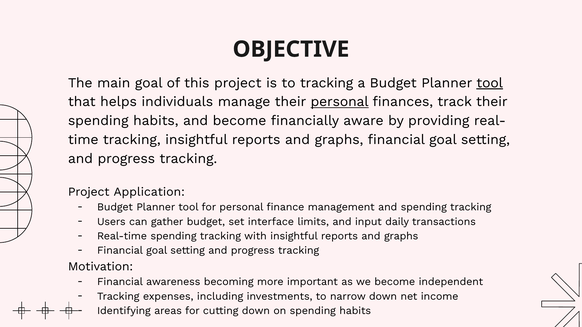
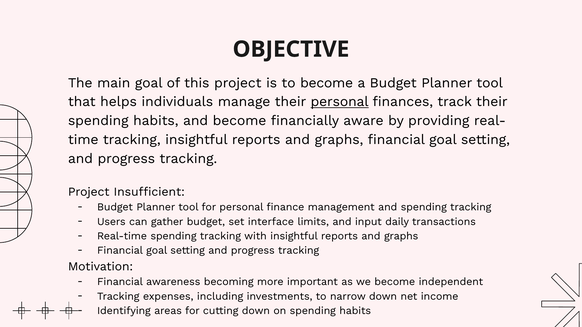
to tracking: tracking -> become
tool at (490, 83) underline: present -> none
Application: Application -> Insufficient
